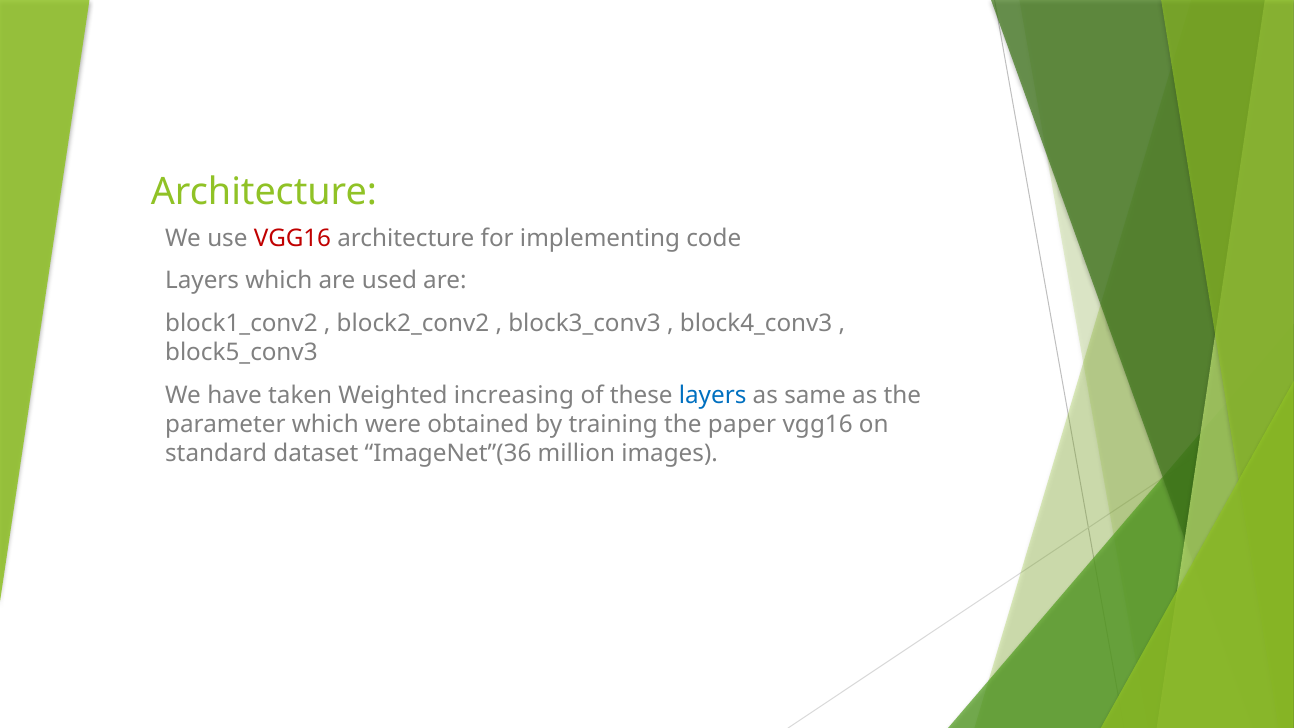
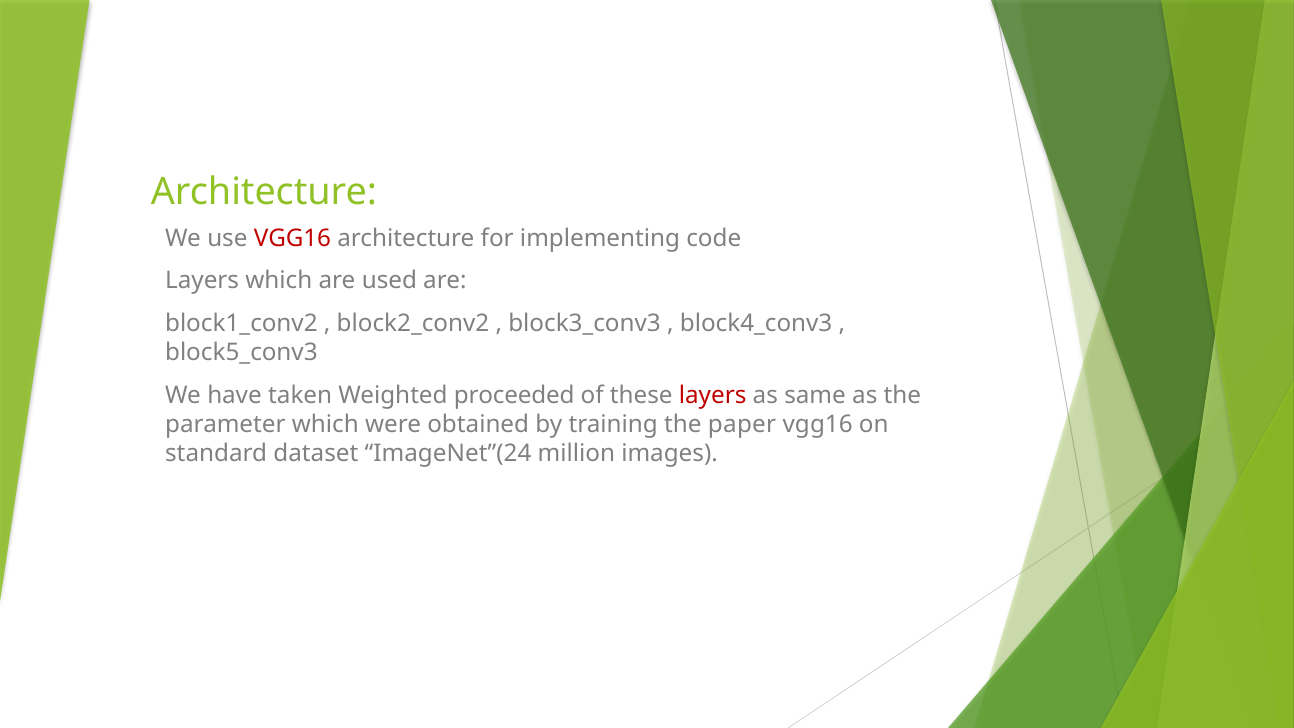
increasing: increasing -> proceeded
layers at (713, 395) colour: blue -> red
ImageNet”(36: ImageNet”(36 -> ImageNet”(24
